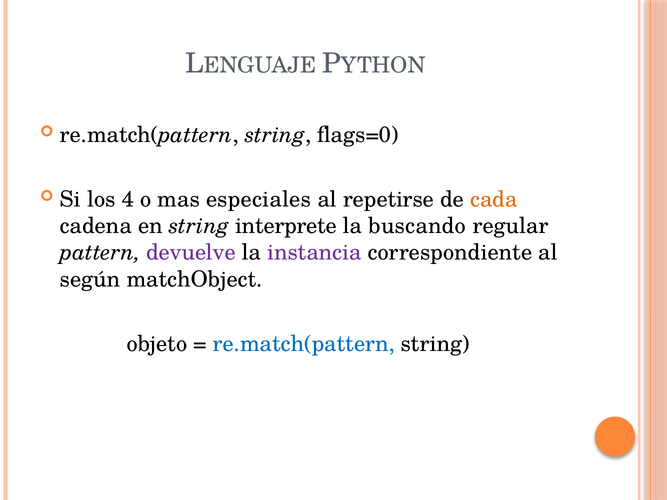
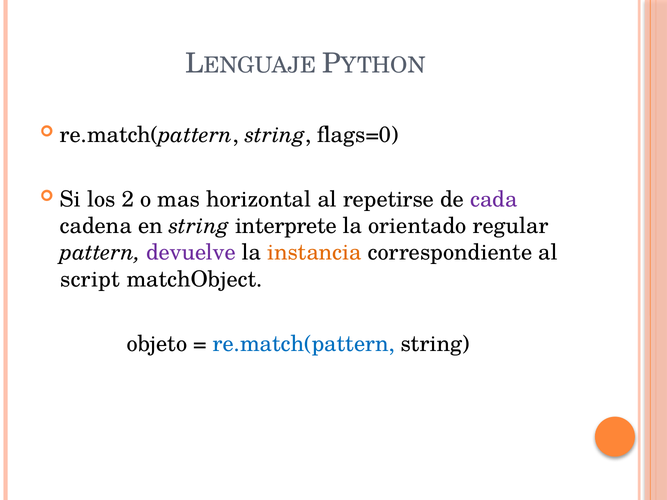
4: 4 -> 2
especiales: especiales -> horizontal
cada colour: orange -> purple
buscando: buscando -> orientado
instancia colour: purple -> orange
según: según -> script
